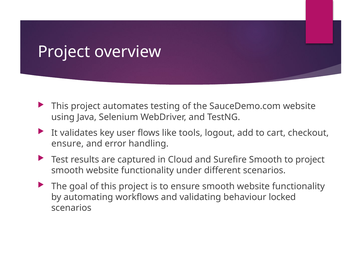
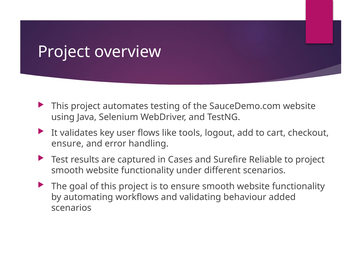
Cloud: Cloud -> Cases
Surefire Smooth: Smooth -> Reliable
locked: locked -> added
